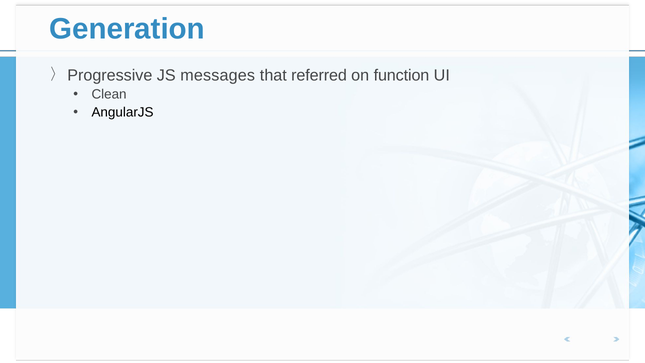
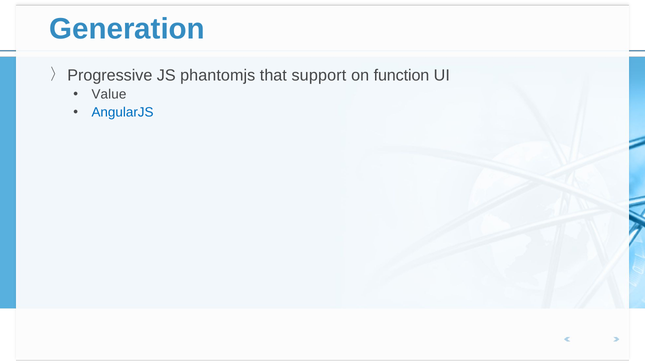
messages: messages -> phantomjs
referred: referred -> support
Clean: Clean -> Value
AngularJS colour: black -> blue
